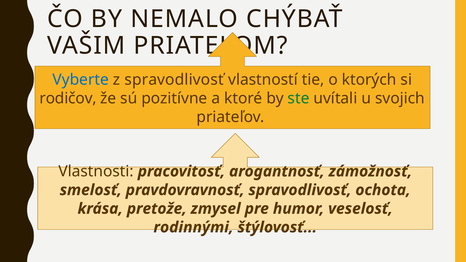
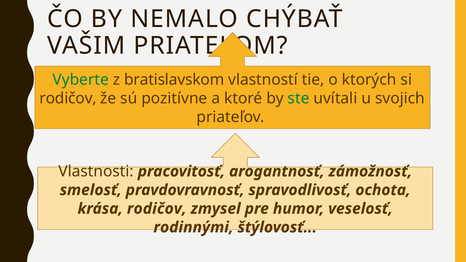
Vyberte colour: blue -> green
z spravodlivosť: spravodlivosť -> bratislavskom
krása pretože: pretože -> rodičov
